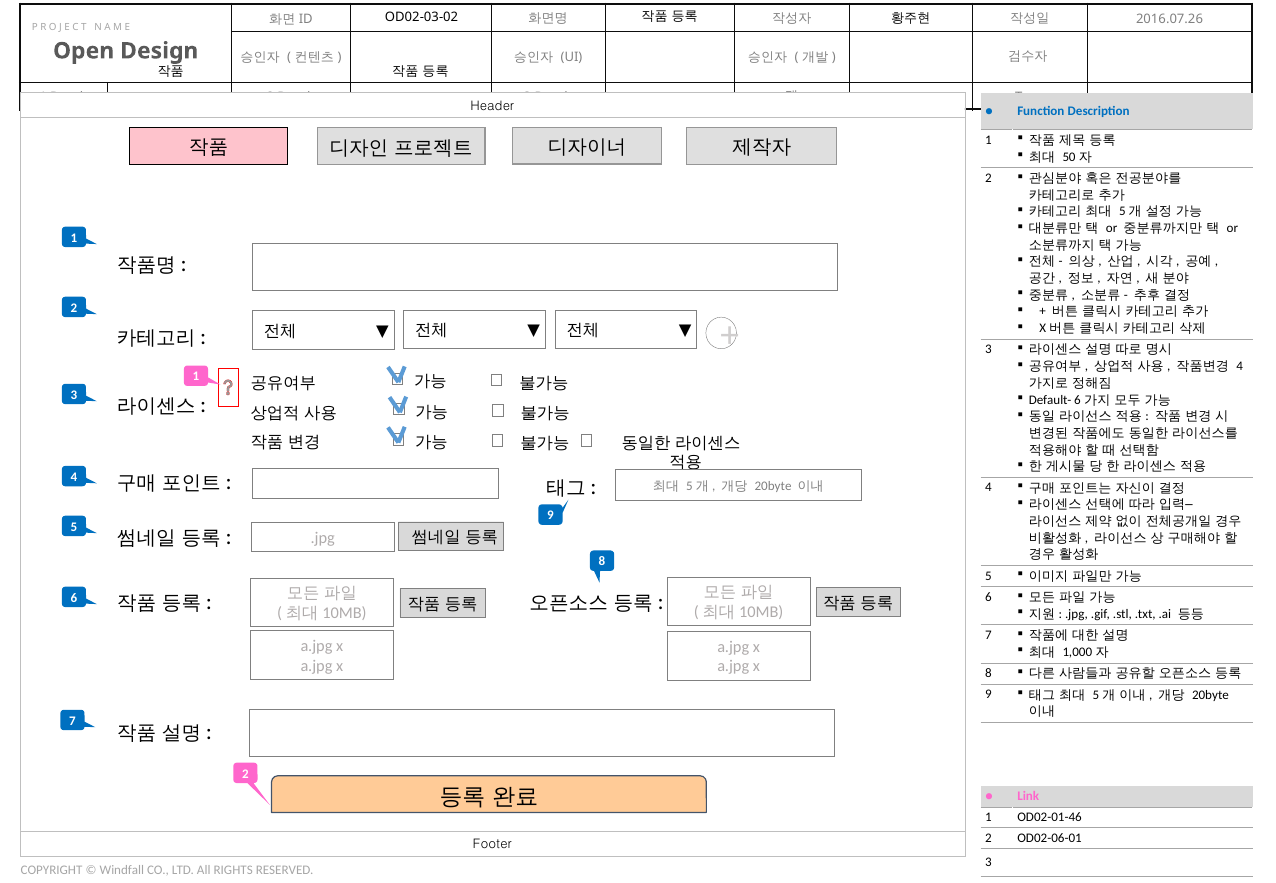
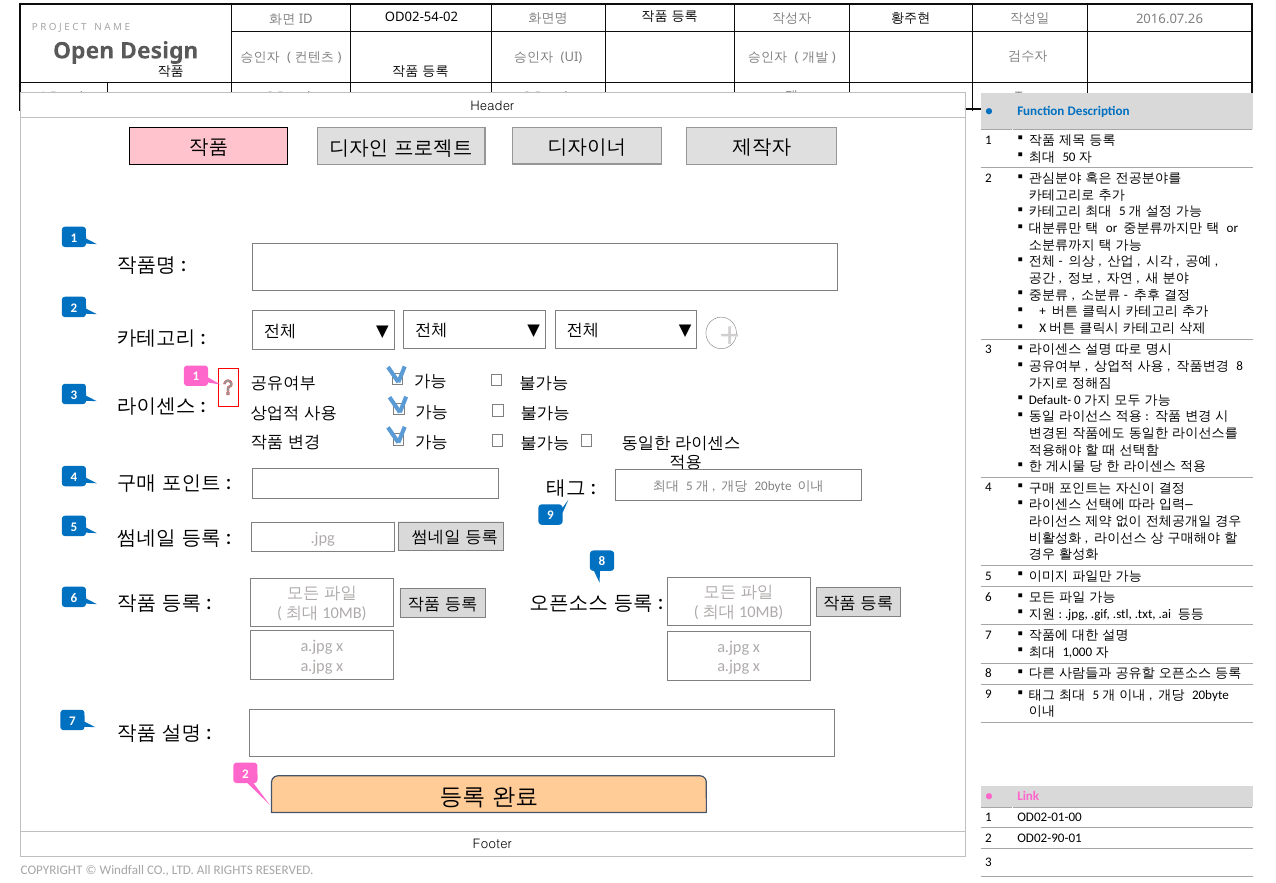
OD02-03-02: OD02-03-02 -> OD02-54-02
4 at (1240, 367): 4 -> 8
Default- 6: 6 -> 0
OD02-01-46: OD02-01-46 -> OD02-01-00
OD02-06-01: OD02-06-01 -> OD02-90-01
